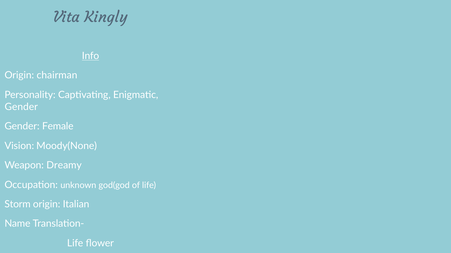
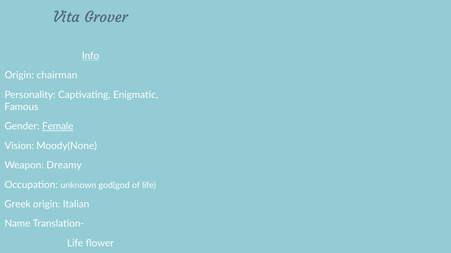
Kingly: Kingly -> Grover
Gender at (21, 107): Gender -> Famous
Female underline: none -> present
Storm: Storm -> Greek
